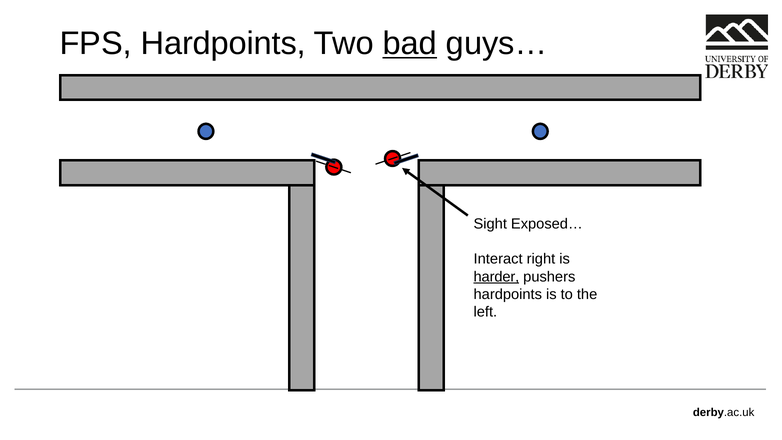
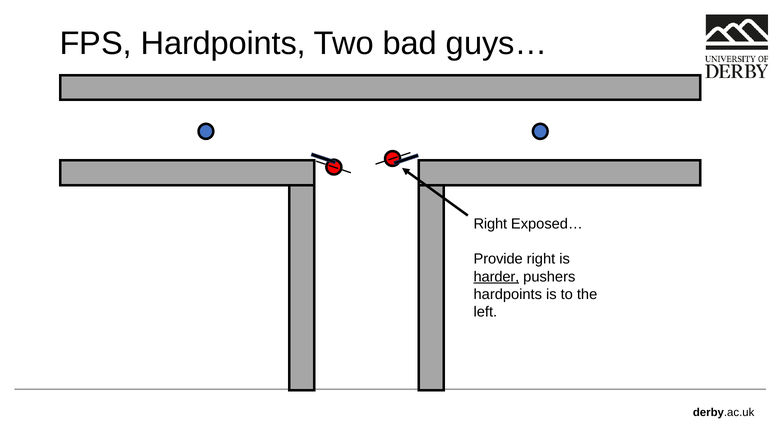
bad underline: present -> none
Sight at (490, 224): Sight -> Right
Interact: Interact -> Provide
